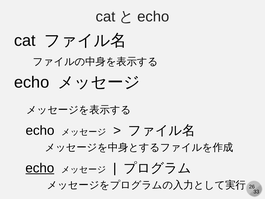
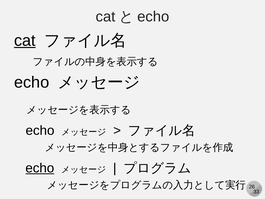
cat at (25, 41) underline: none -> present
